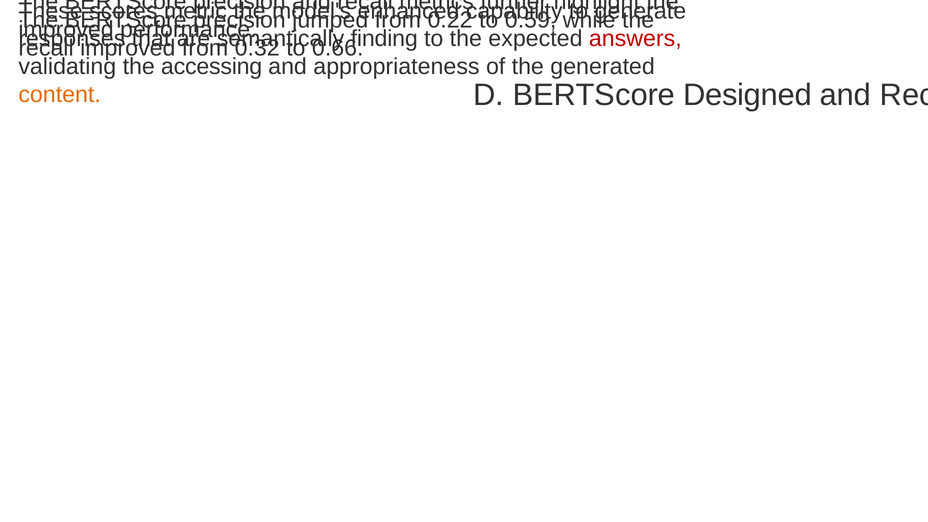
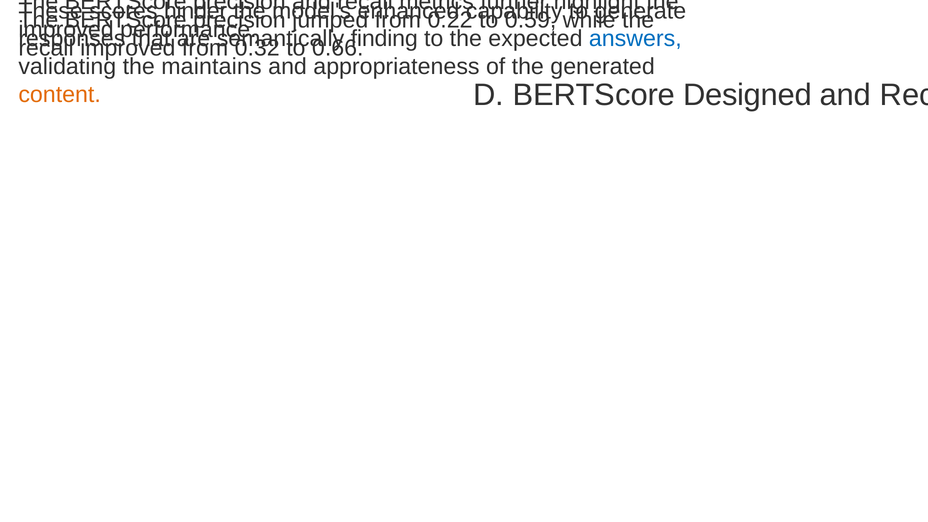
metric: metric -> hinder
answers colour: red -> blue
accessing: accessing -> maintains
